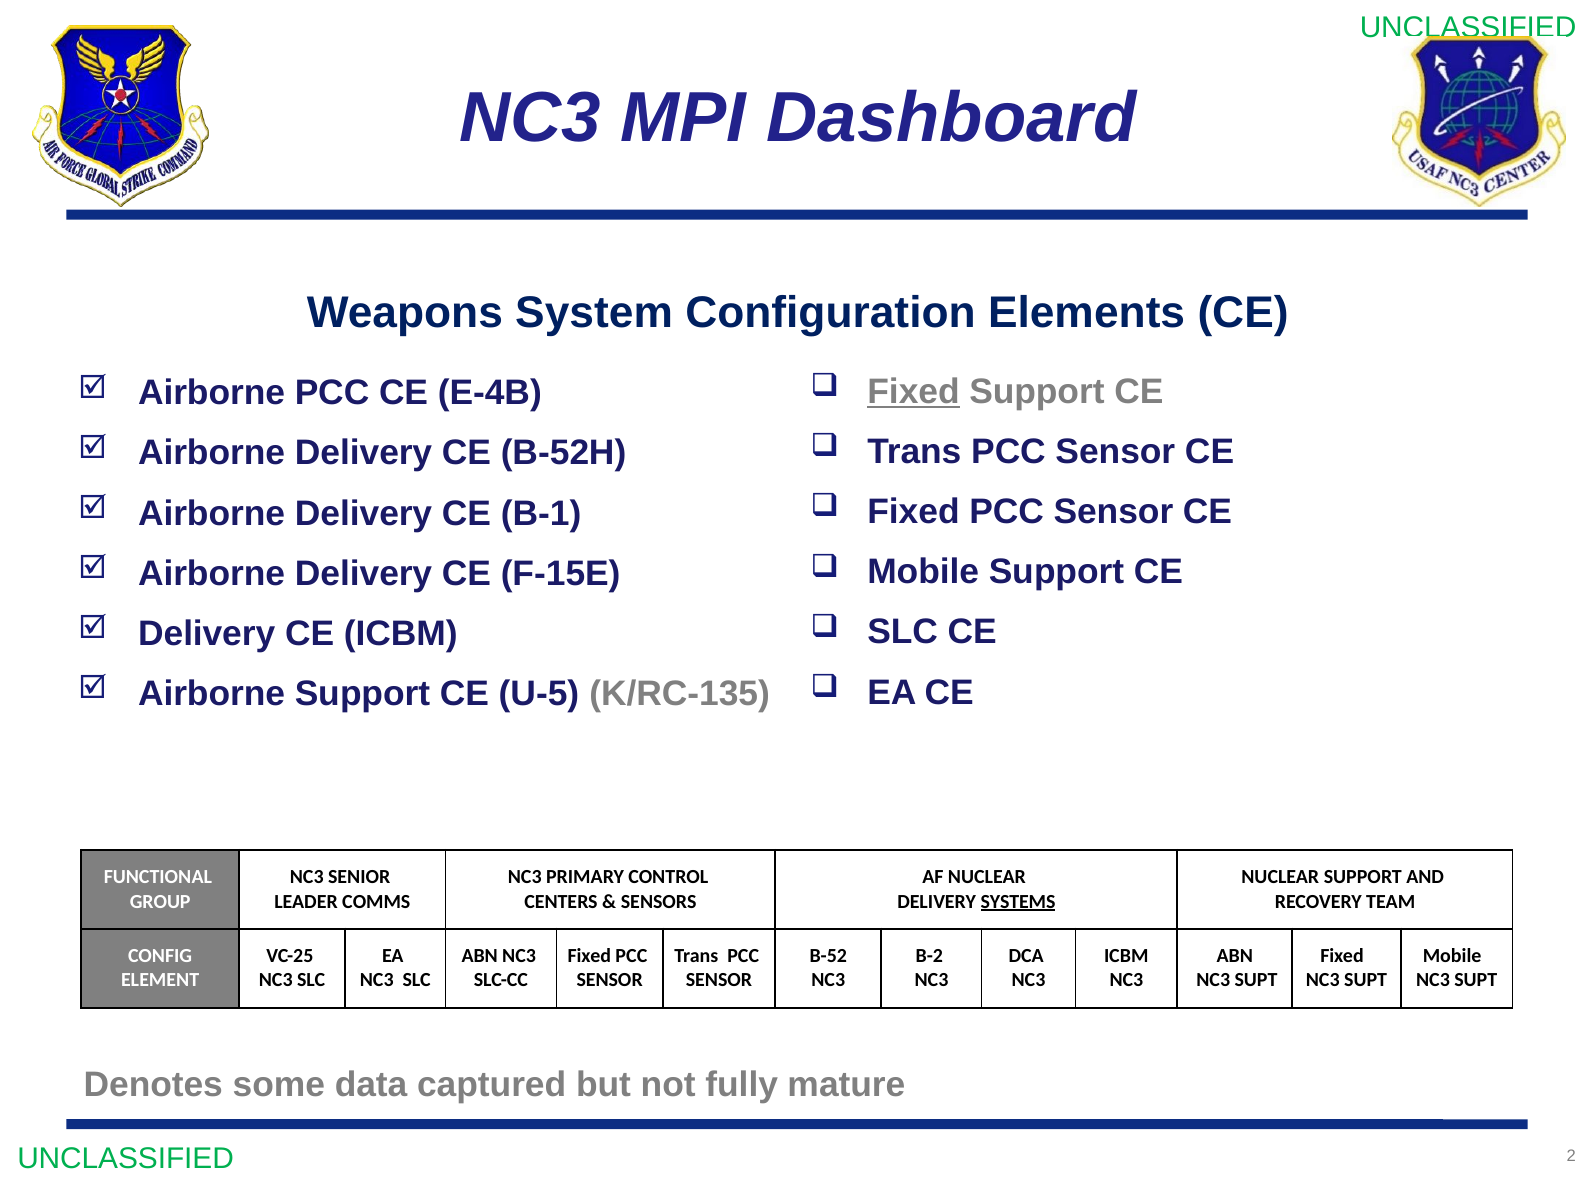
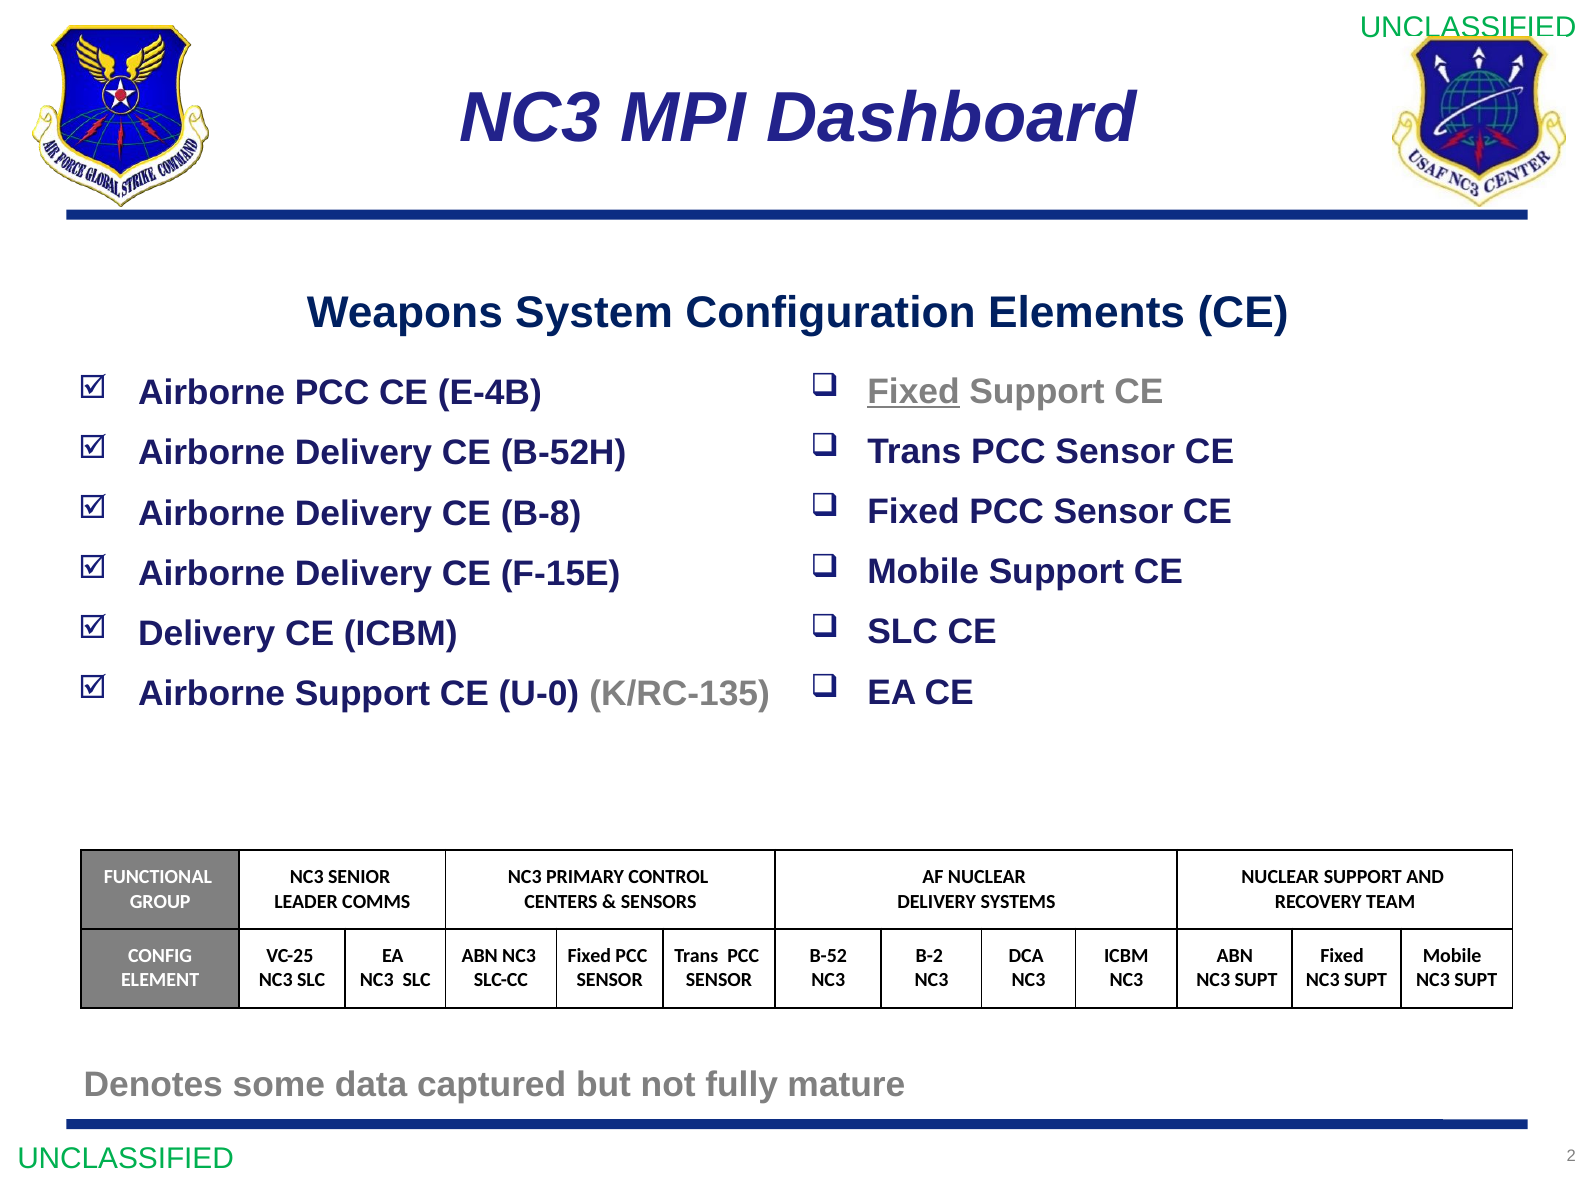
B-1: B-1 -> B-8
U-5: U-5 -> U-0
SYSTEMS underline: present -> none
